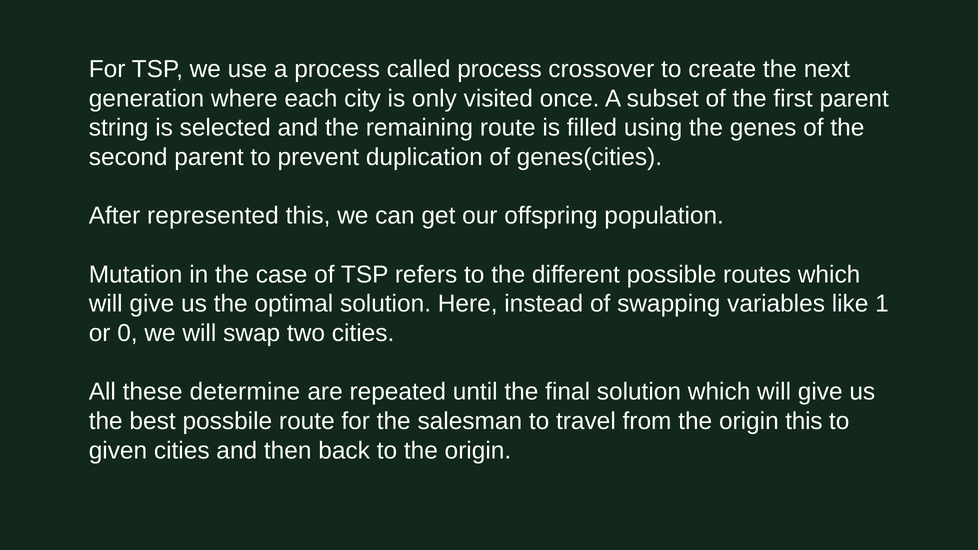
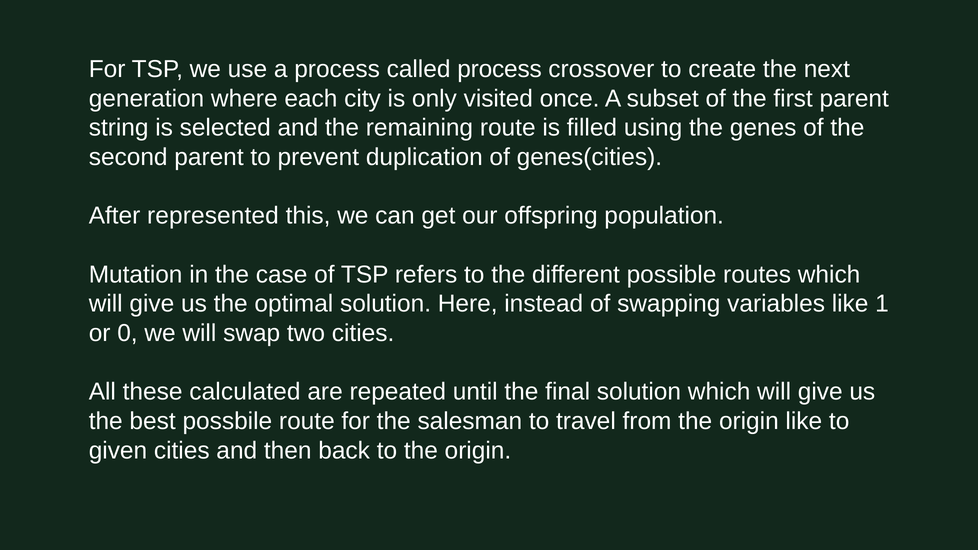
determine: determine -> calculated
origin this: this -> like
